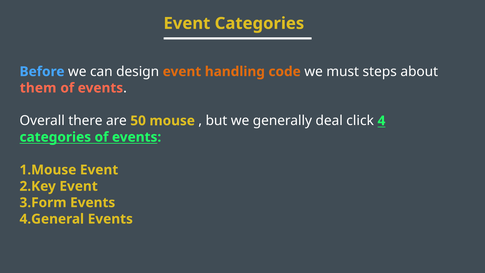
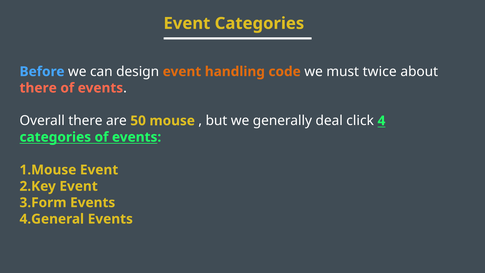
steps: steps -> twice
them at (38, 88): them -> there
